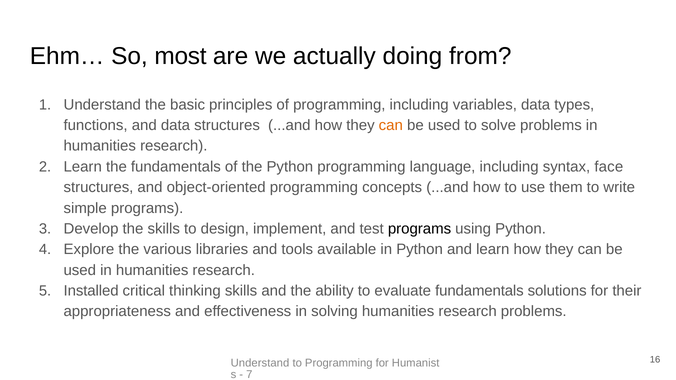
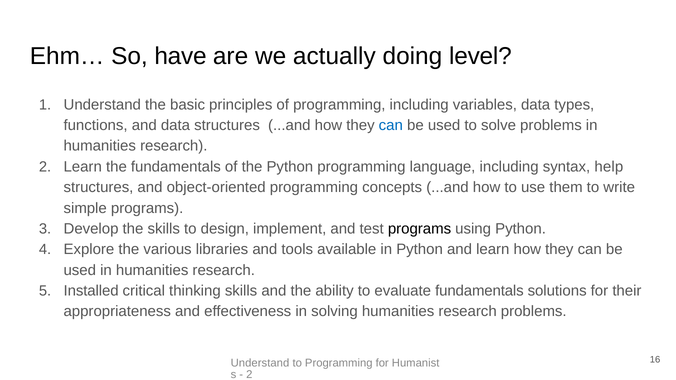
most: most -> have
from: from -> level
can at (391, 125) colour: orange -> blue
face: face -> help
7 at (249, 375): 7 -> 2
